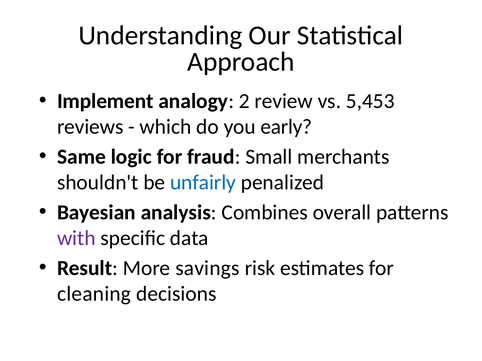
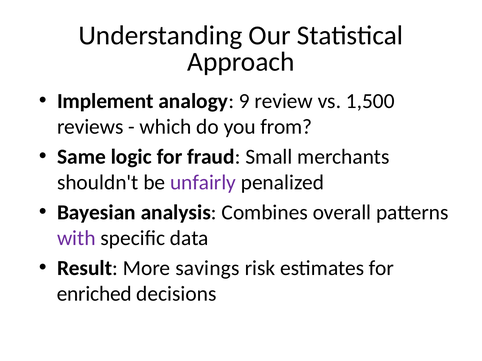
2: 2 -> 9
5,453: 5,453 -> 1,500
early: early -> from
unfairly colour: blue -> purple
cleaning: cleaning -> enriched
